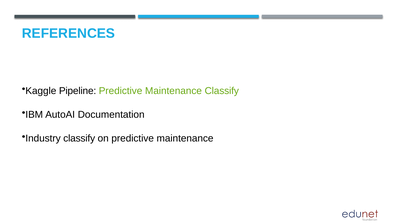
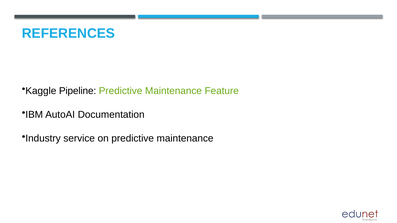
Maintenance Classify: Classify -> Feature
Industry classify: classify -> service
